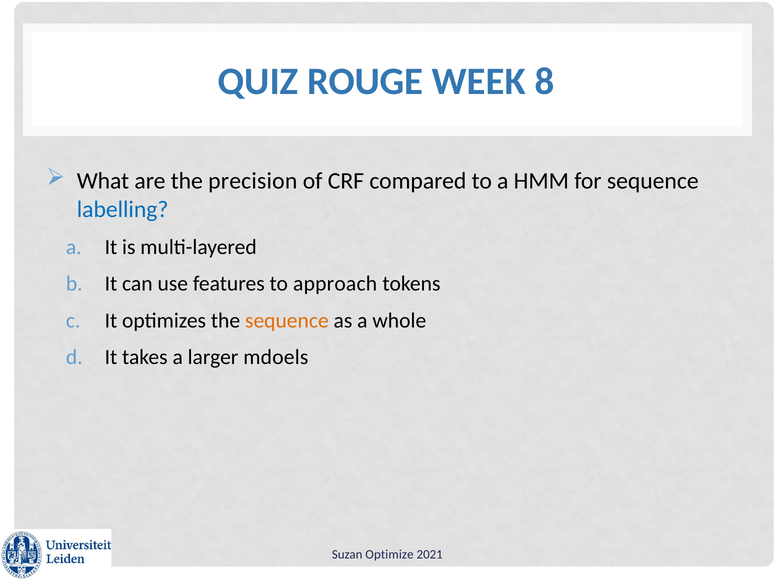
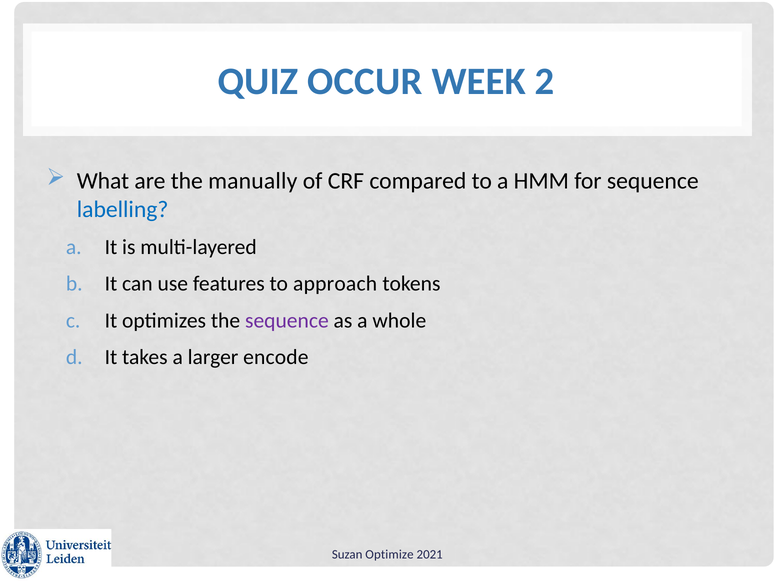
ROUGE: ROUGE -> OCCUR
8: 8 -> 2
precision: precision -> manually
sequence at (287, 321) colour: orange -> purple
mdoels: mdoels -> encode
